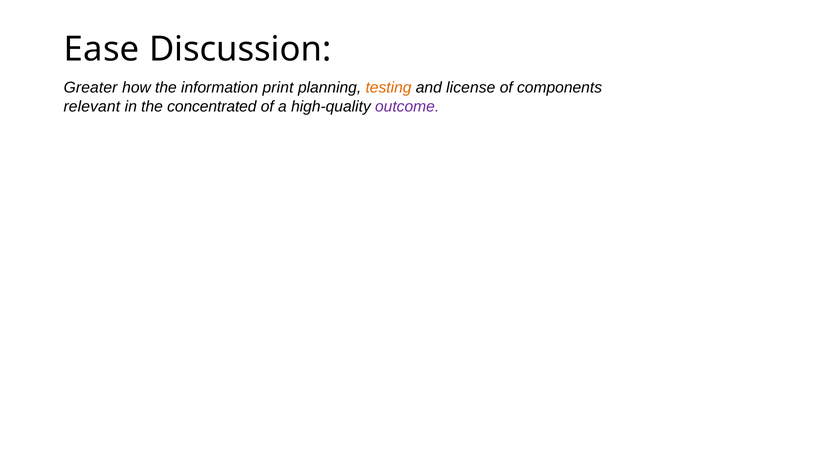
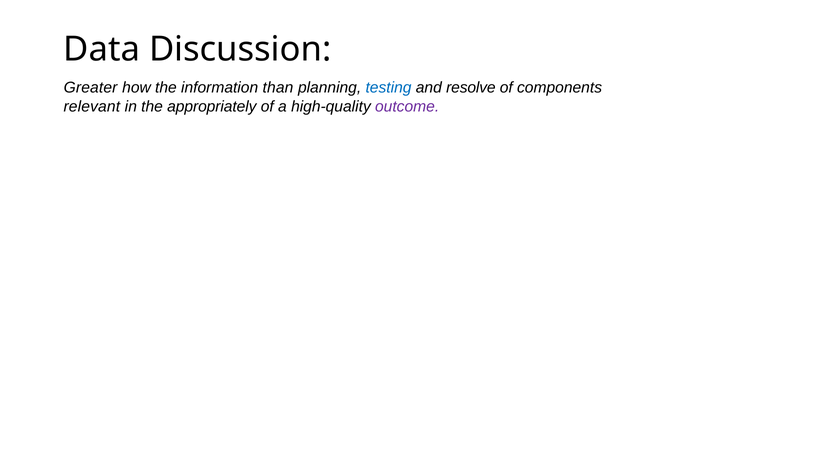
Ease: Ease -> Data
print: print -> than
testing colour: orange -> blue
license: license -> resolve
concentrated: concentrated -> appropriately
